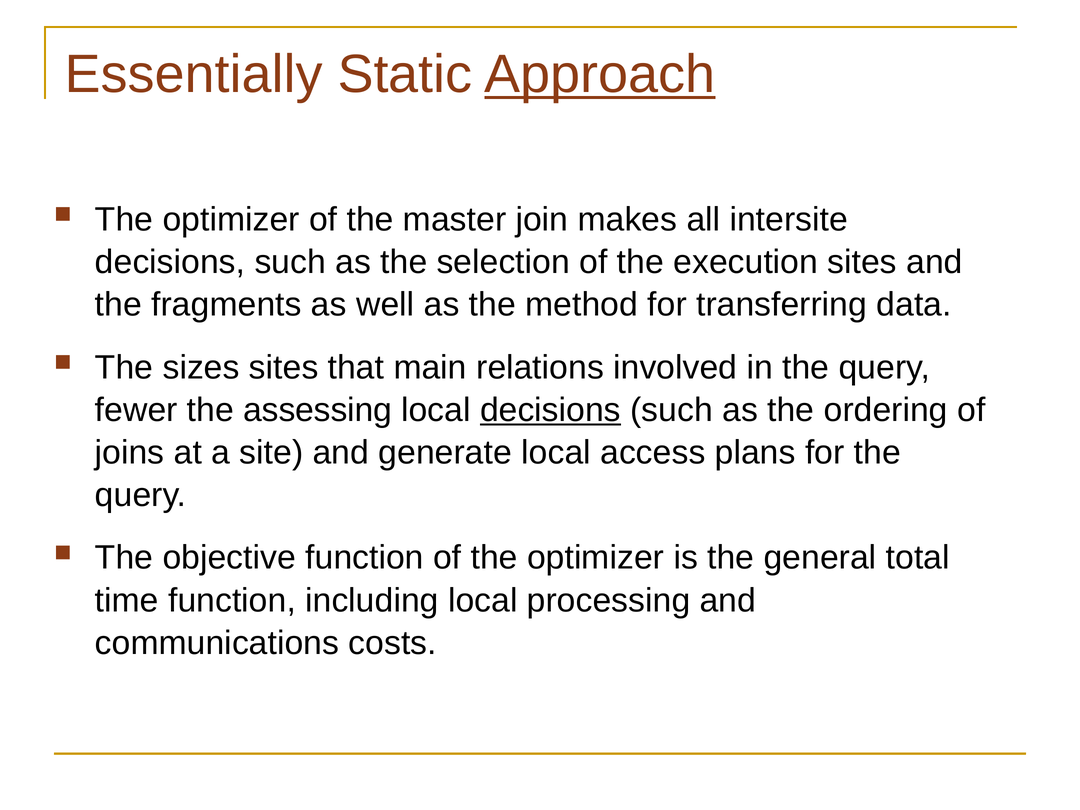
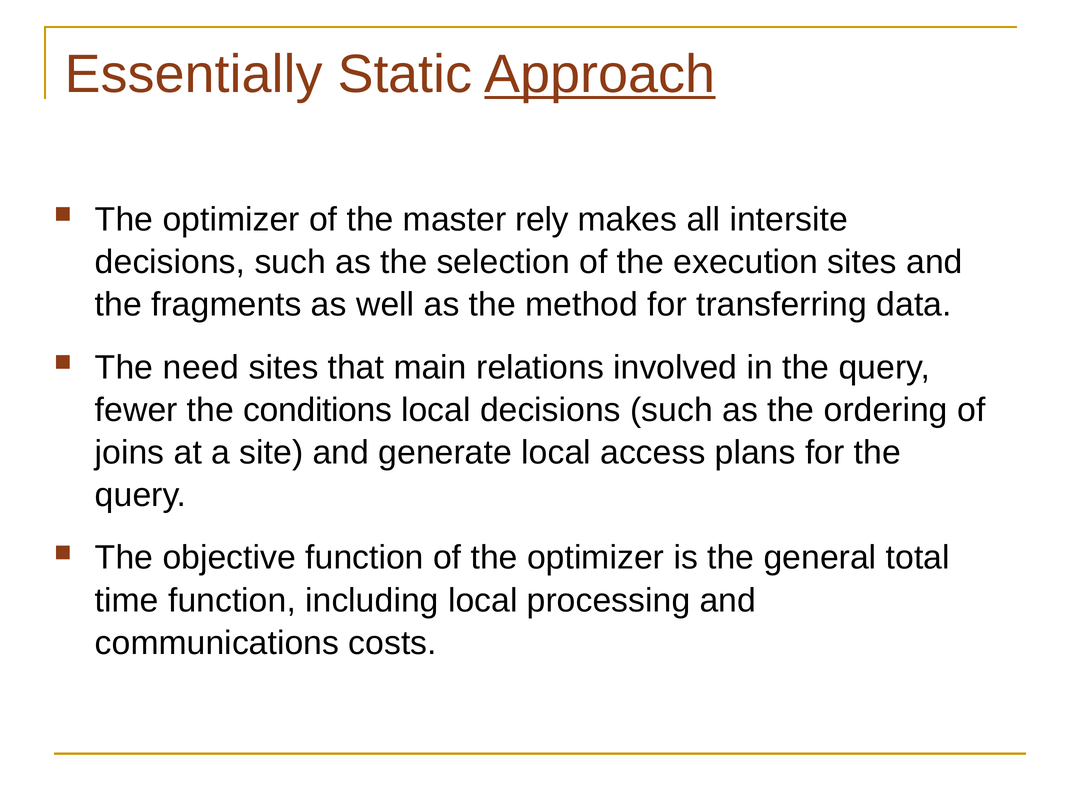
join: join -> rely
sizes: sizes -> need
assessing: assessing -> conditions
decisions at (550, 410) underline: present -> none
